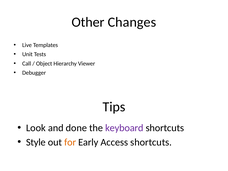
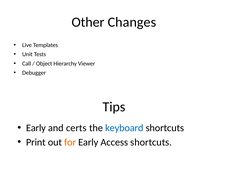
Look at (36, 128): Look -> Early
done: done -> certs
keyboard colour: purple -> blue
Style: Style -> Print
